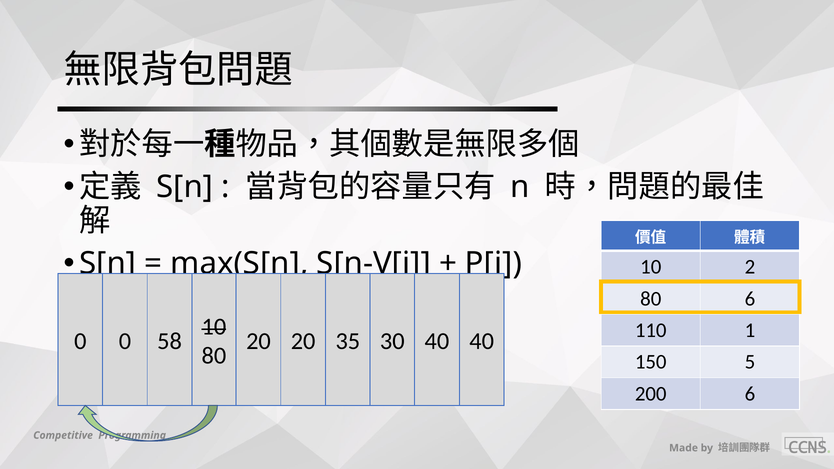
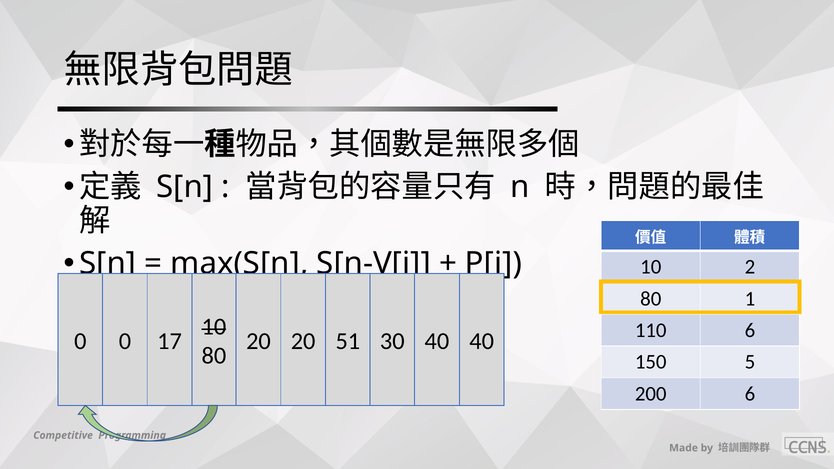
80 6: 6 -> 1
110 1: 1 -> 6
35: 35 -> 51
58: 58 -> 17
